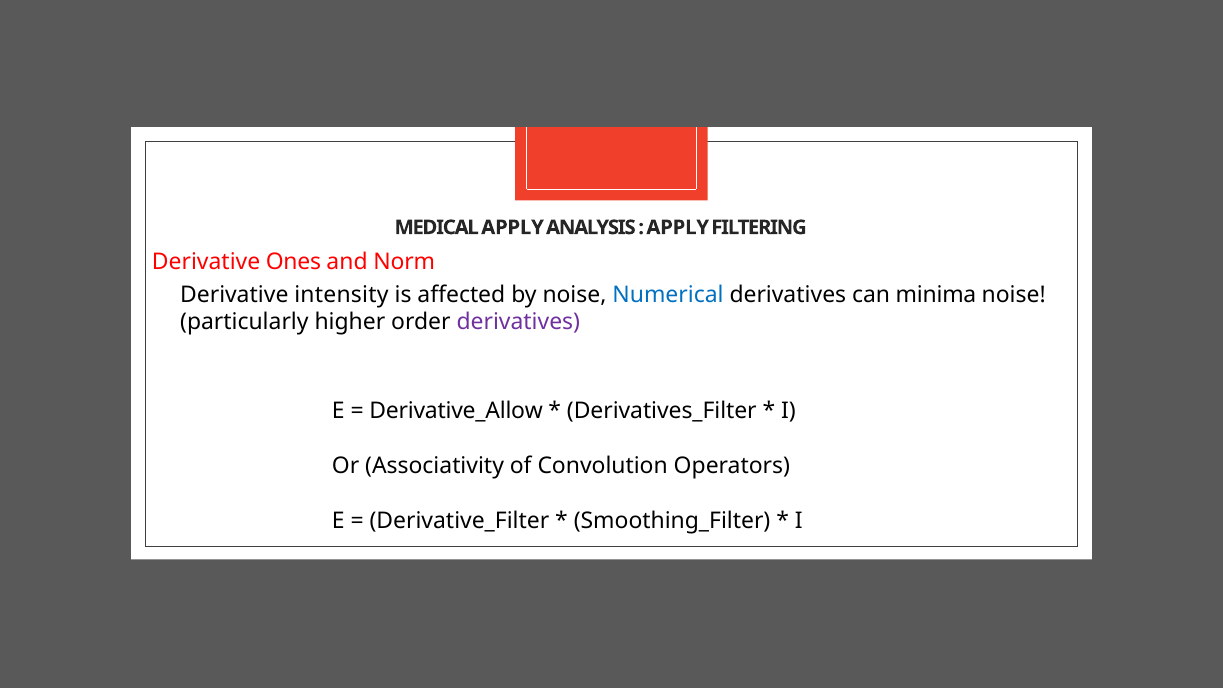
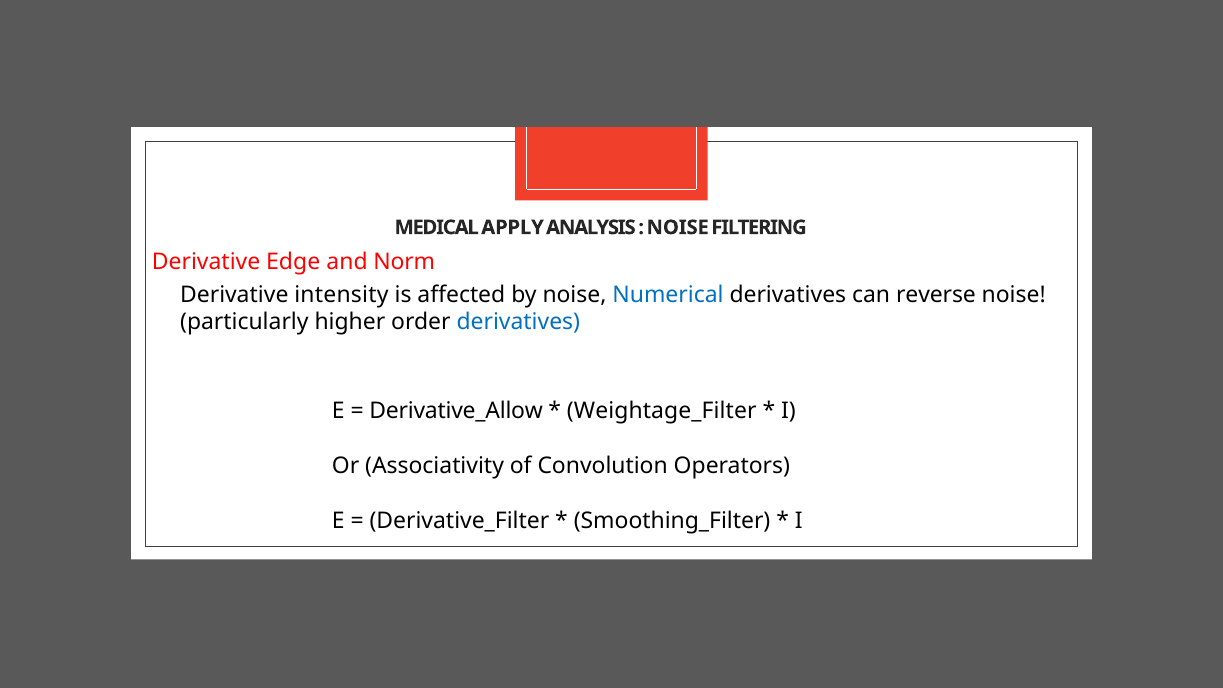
APPLY at (678, 227): APPLY -> NOISE
Ones: Ones -> Edge
minima: minima -> reverse
derivatives at (518, 322) colour: purple -> blue
Derivatives_Filter: Derivatives_Filter -> Weightage_Filter
